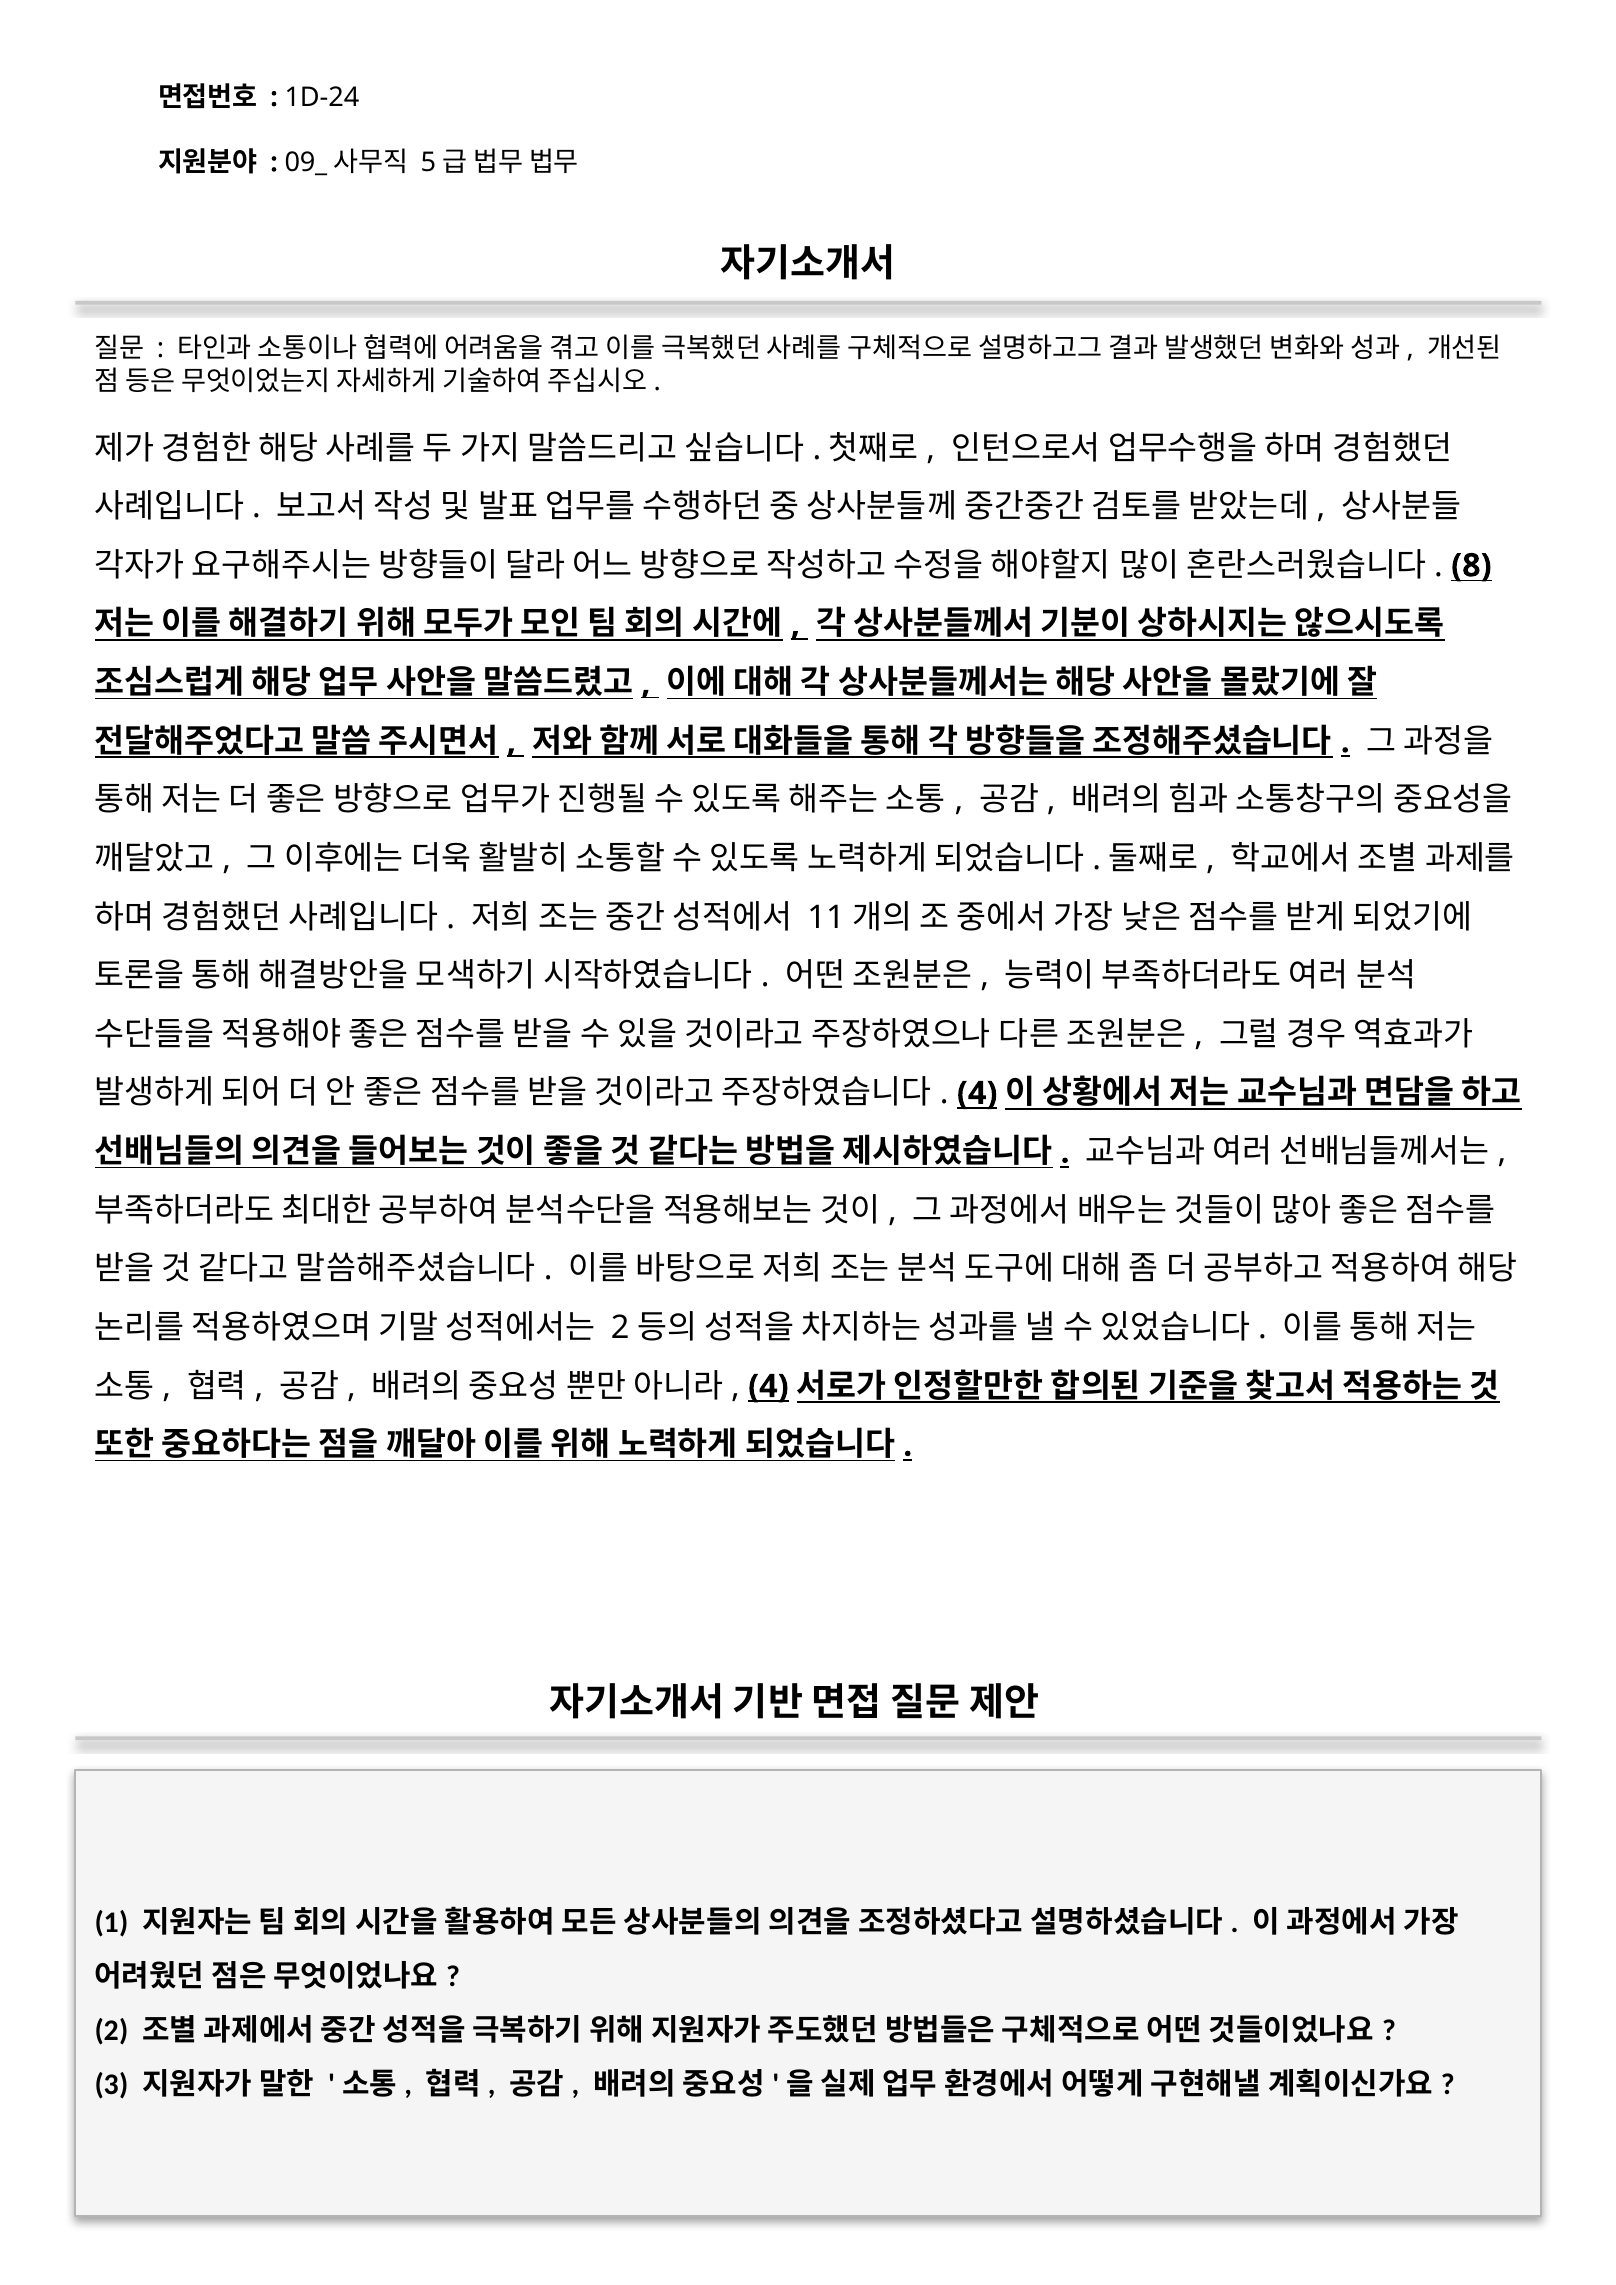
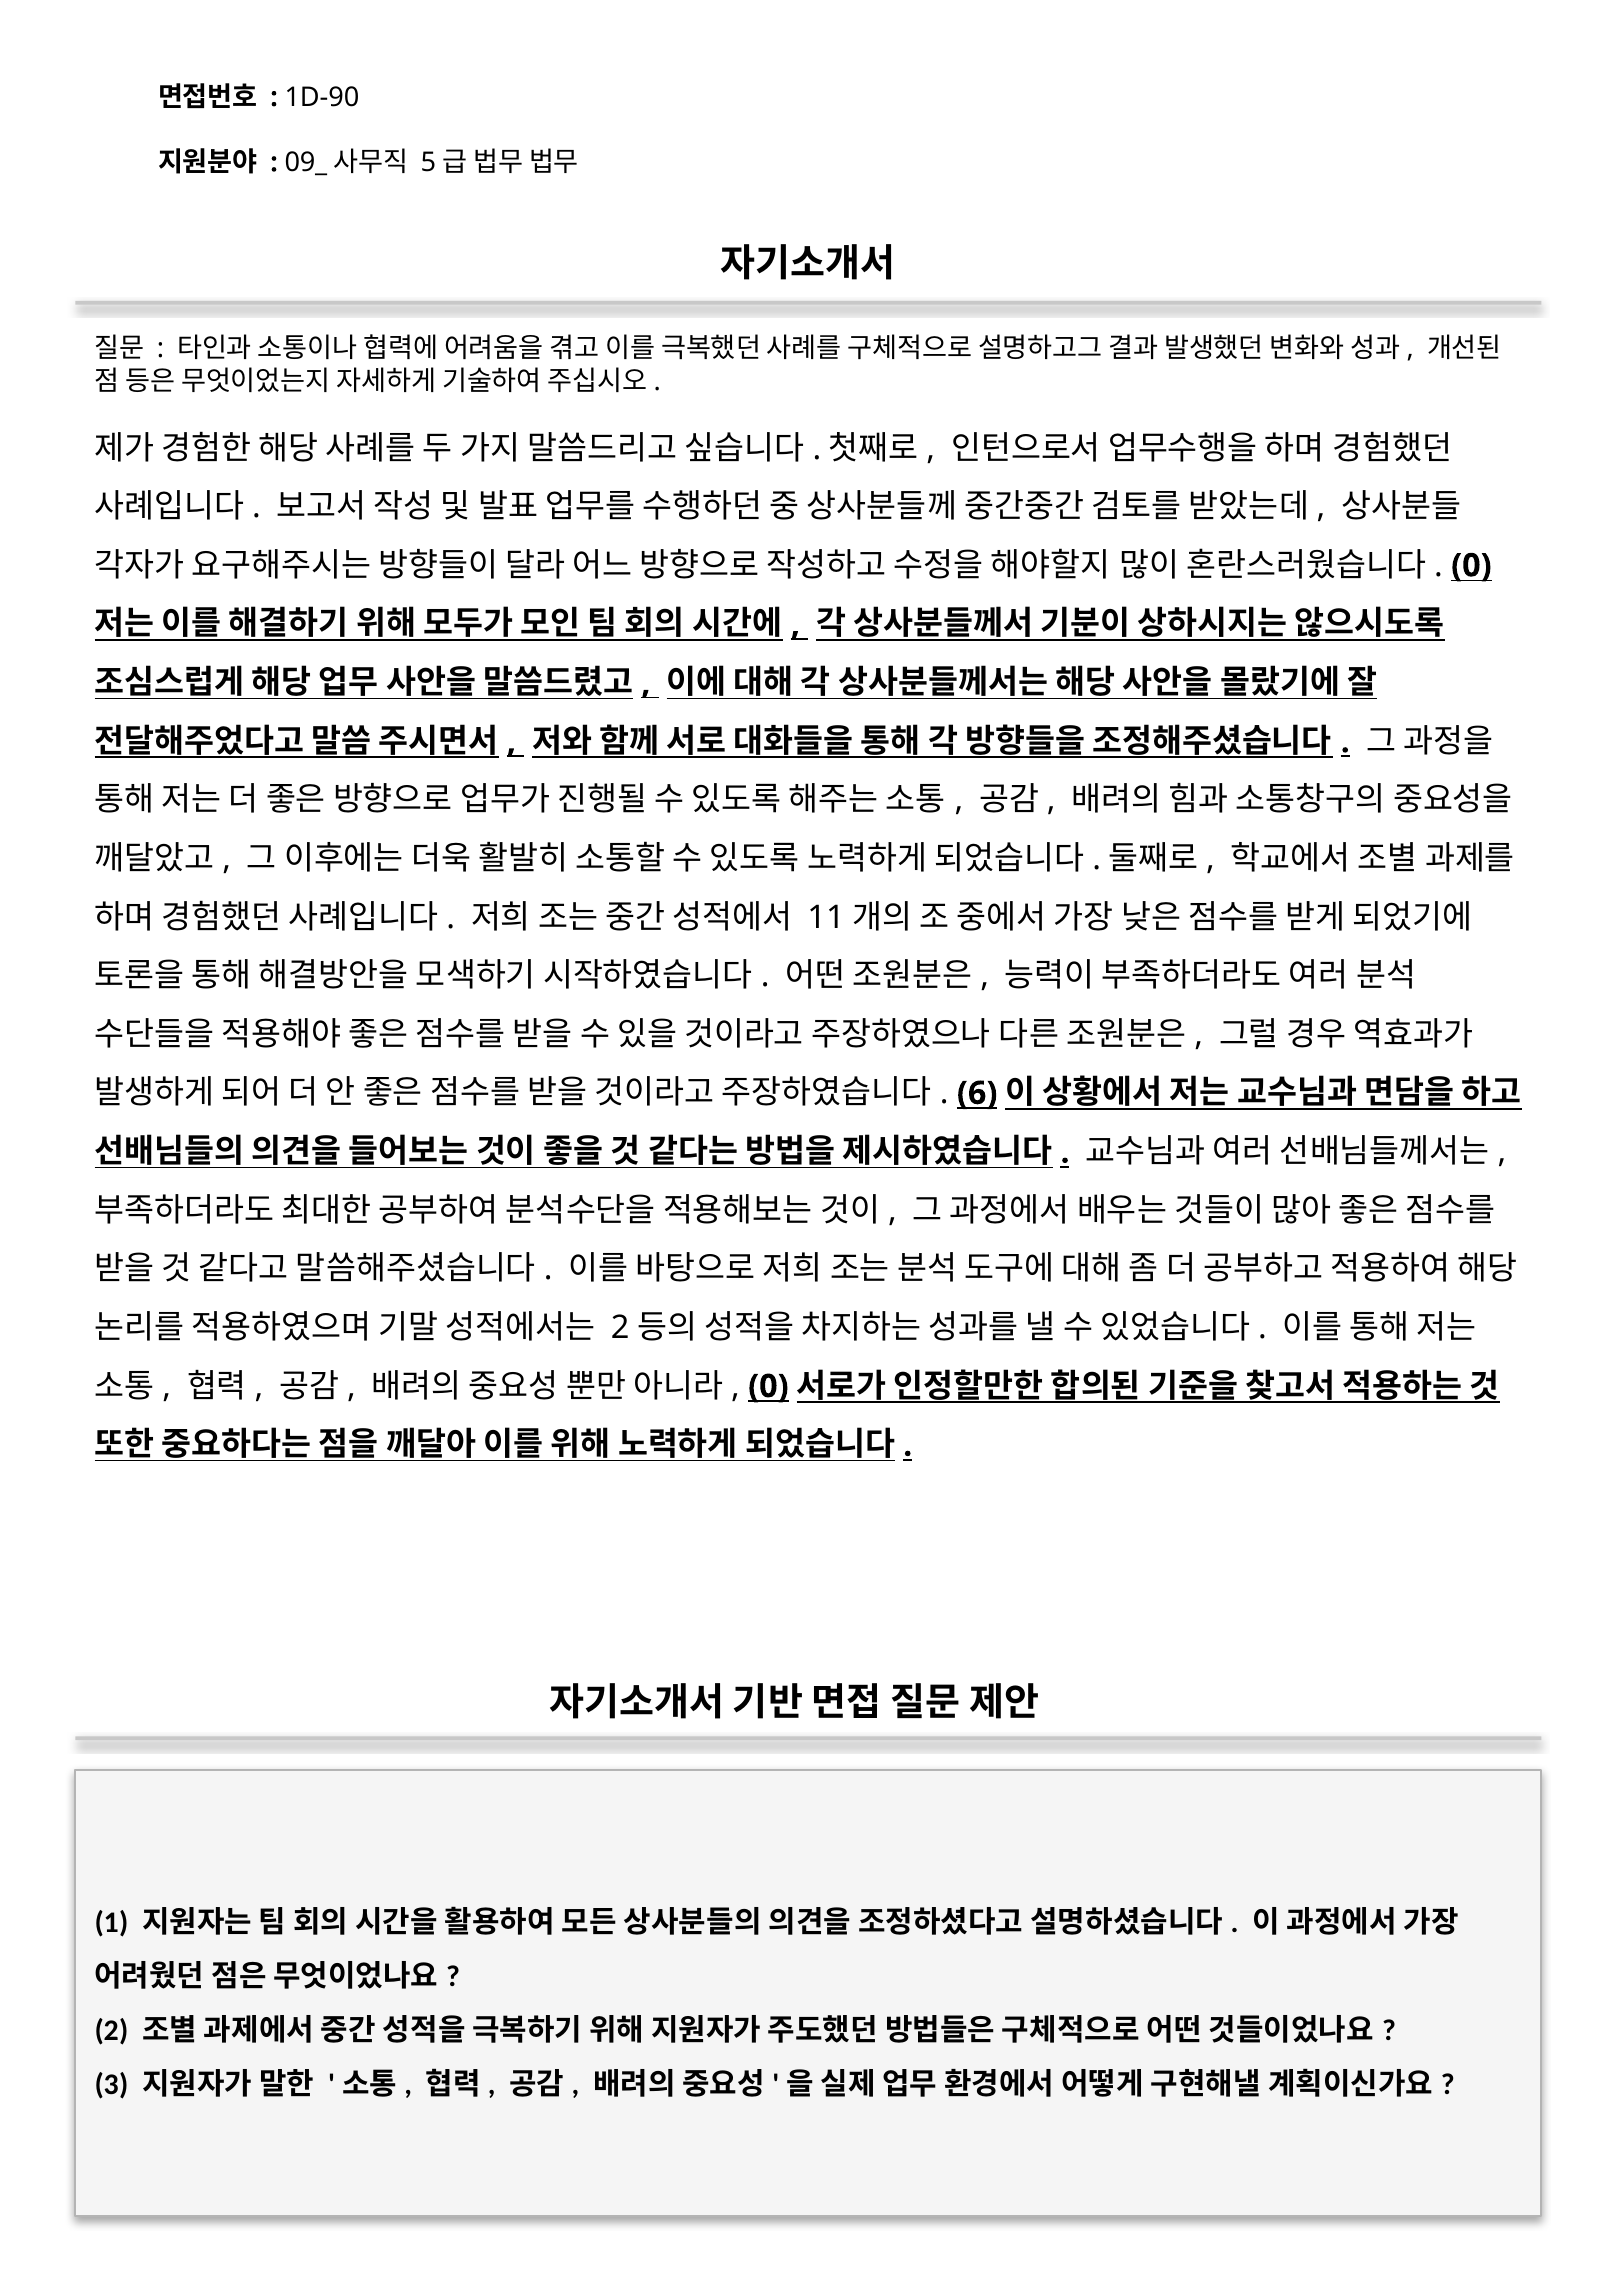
1D-24: 1D-24 -> 1D-90
8 at (1471, 566): 8 -> 0
4 at (977, 1093): 4 -> 6
4 at (768, 1387): 4 -> 0
